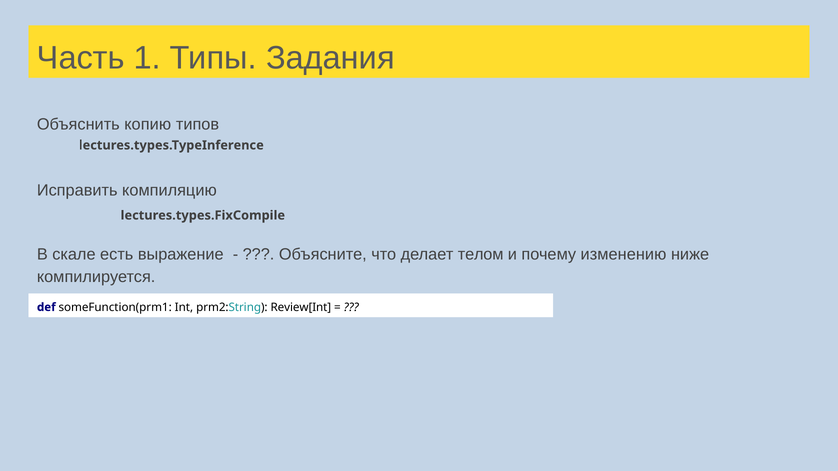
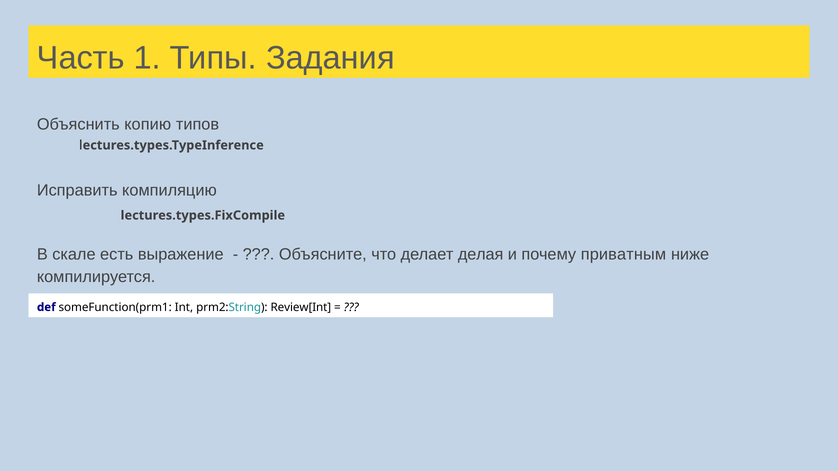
телом: телом -> делая
изменению: изменению -> приватным
